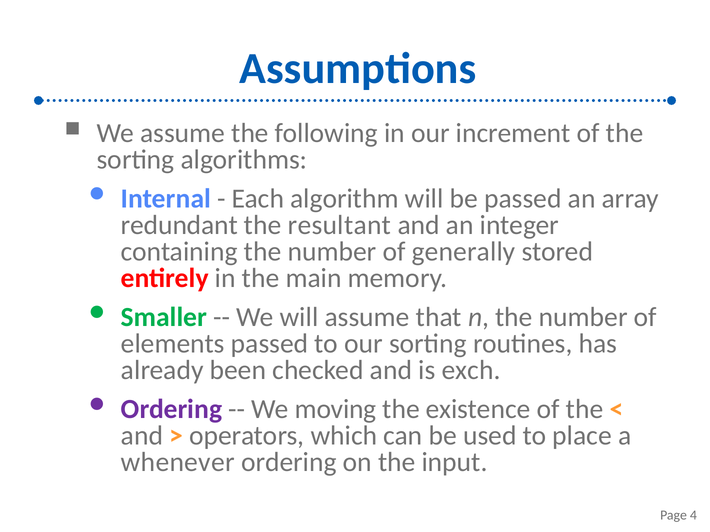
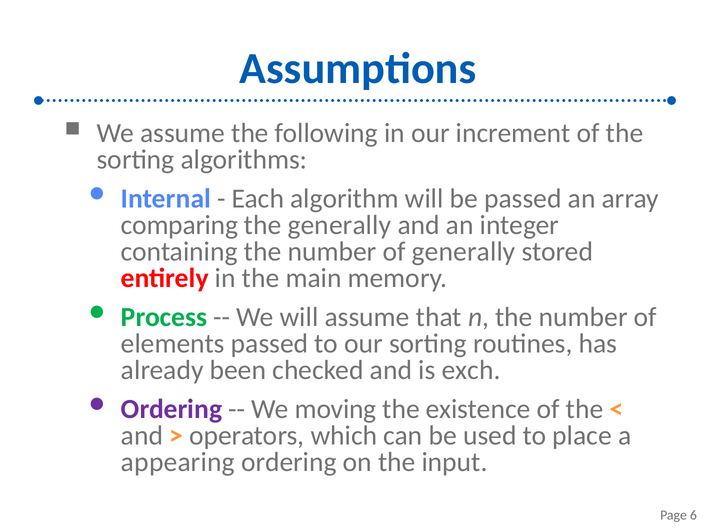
redundant: redundant -> comparing
the resultant: resultant -> generally
Smaller: Smaller -> Process
whenever: whenever -> appearing
4: 4 -> 6
